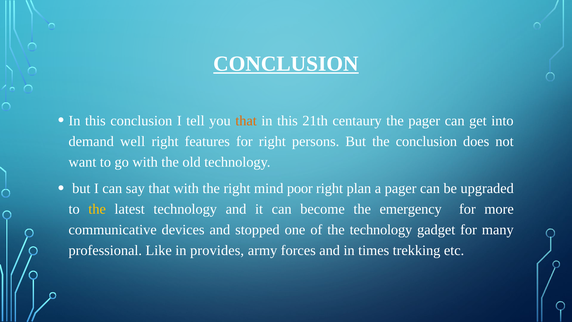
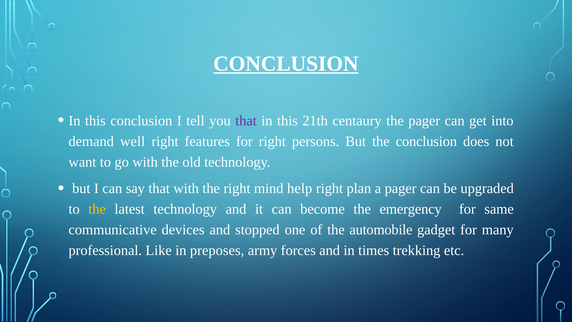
that at (246, 121) colour: orange -> purple
poor: poor -> help
more: more -> same
the technology: technology -> automobile
provides: provides -> preposes
